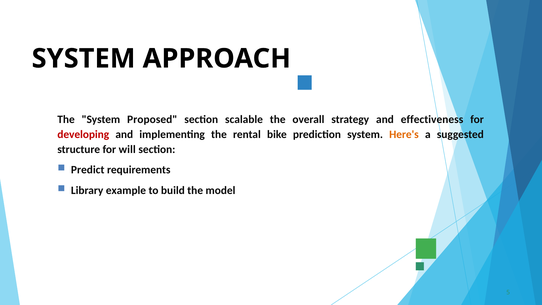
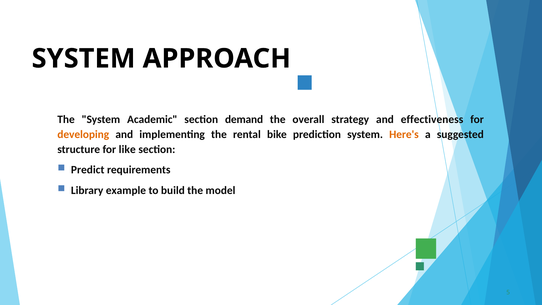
Proposed: Proposed -> Academic
scalable: scalable -> demand
developing colour: red -> orange
will: will -> like
